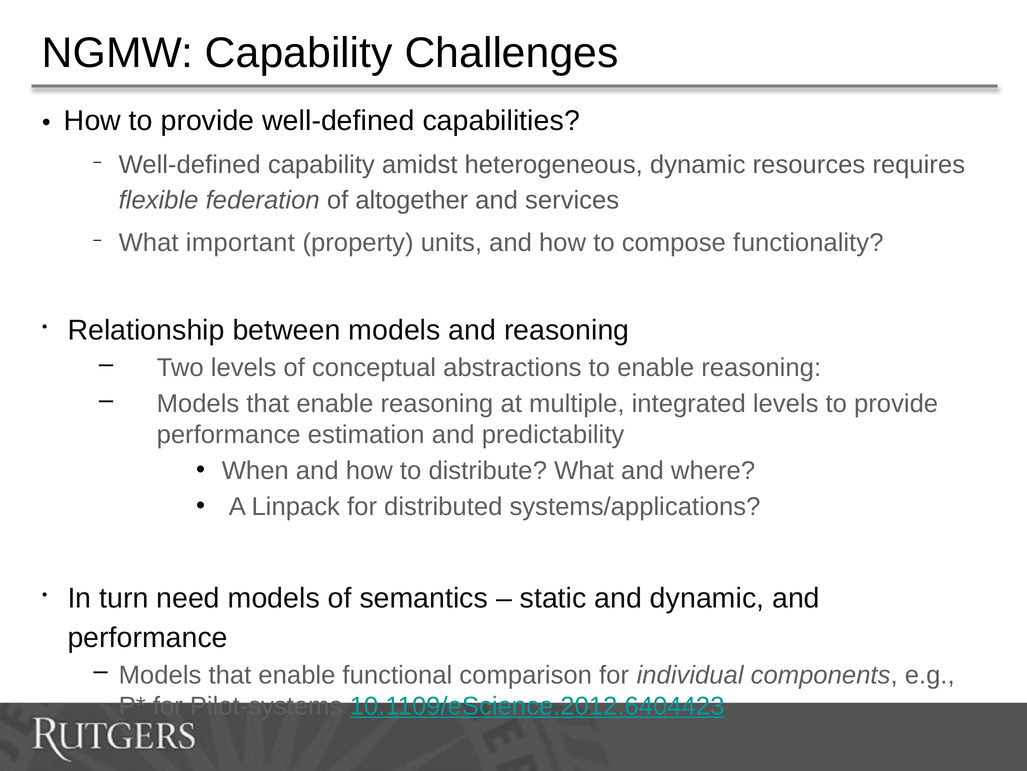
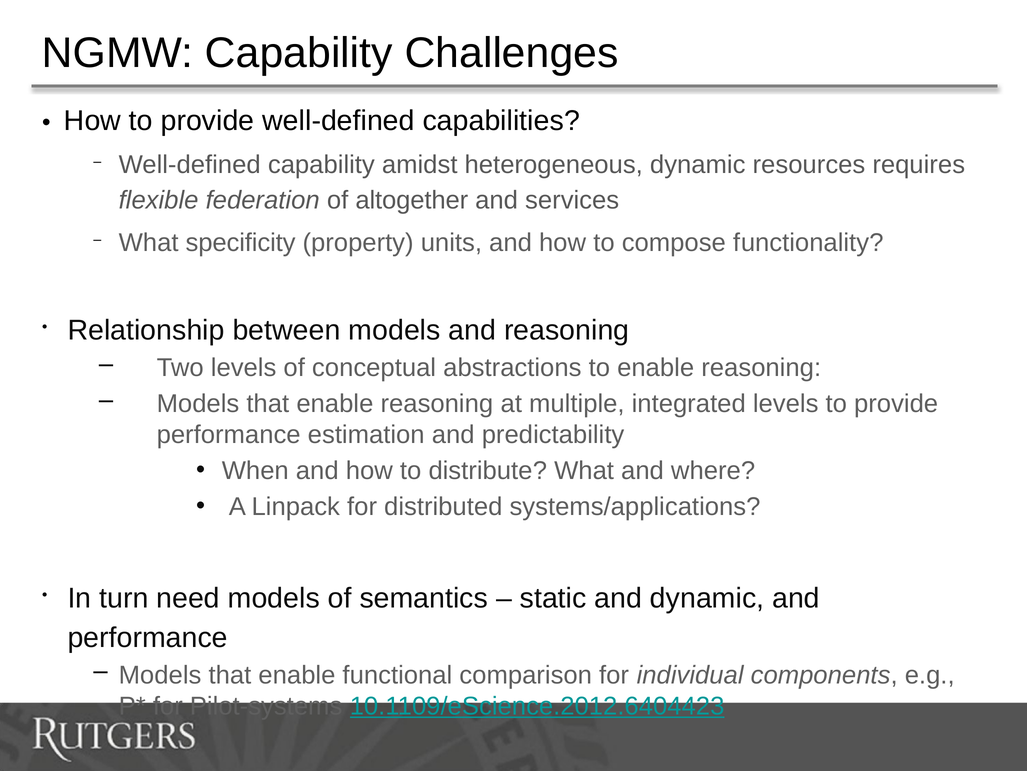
important: important -> specificity
